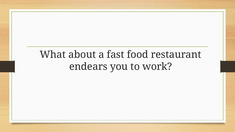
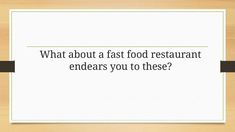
work: work -> these
